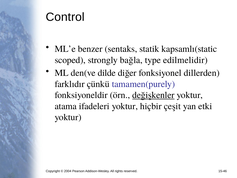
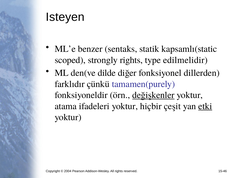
Control: Control -> Isteyen
strongly bağla: bağla -> rights
etki underline: none -> present
